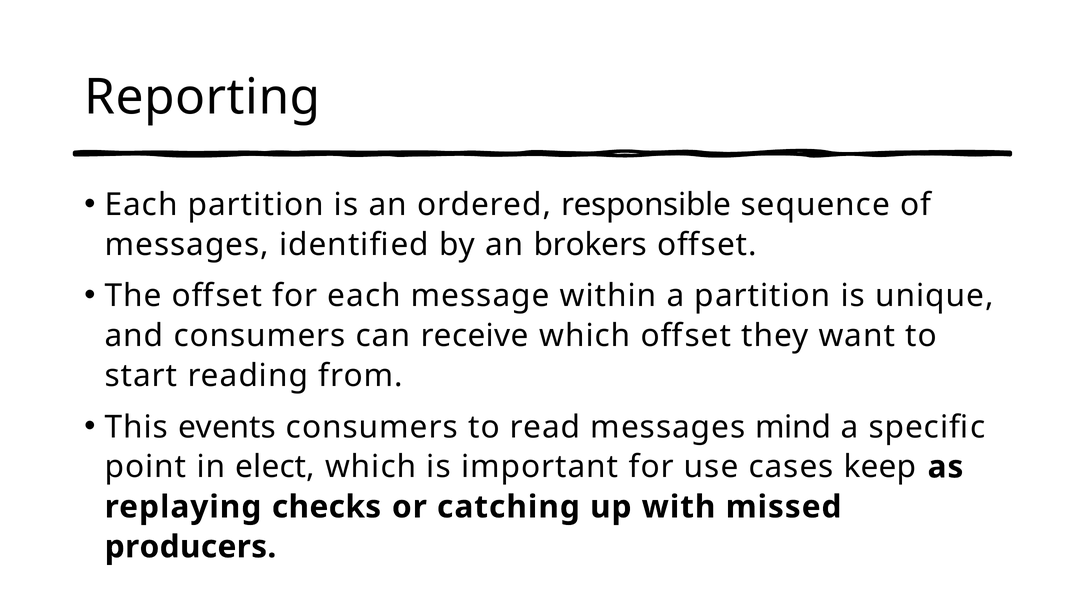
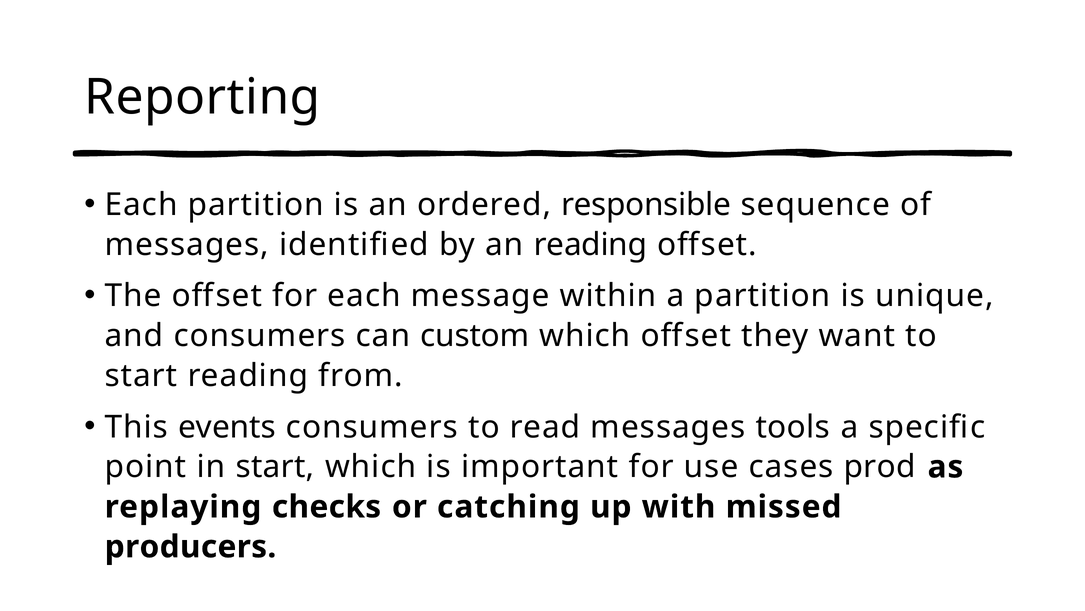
an brokers: brokers -> reading
receive: receive -> custom
mind: mind -> tools
in elect: elect -> start
keep: keep -> prod
